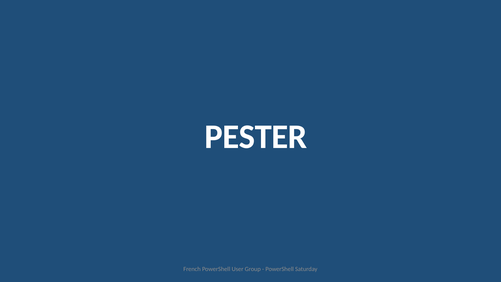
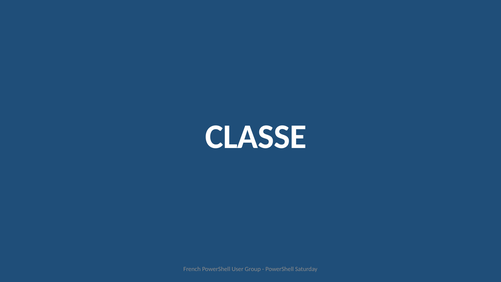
PESTER: PESTER -> CLASSE
